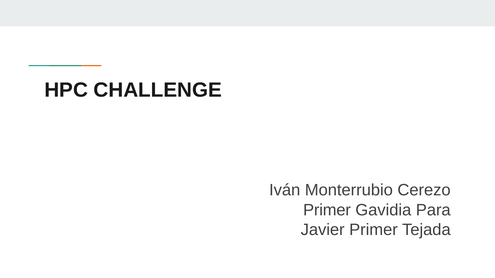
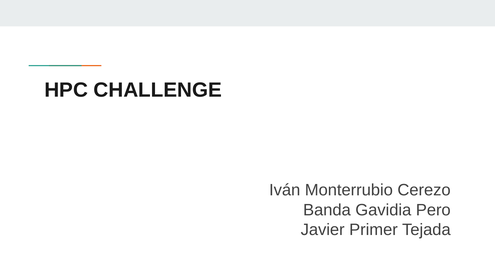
Primer at (327, 210): Primer -> Banda
Para: Para -> Pero
